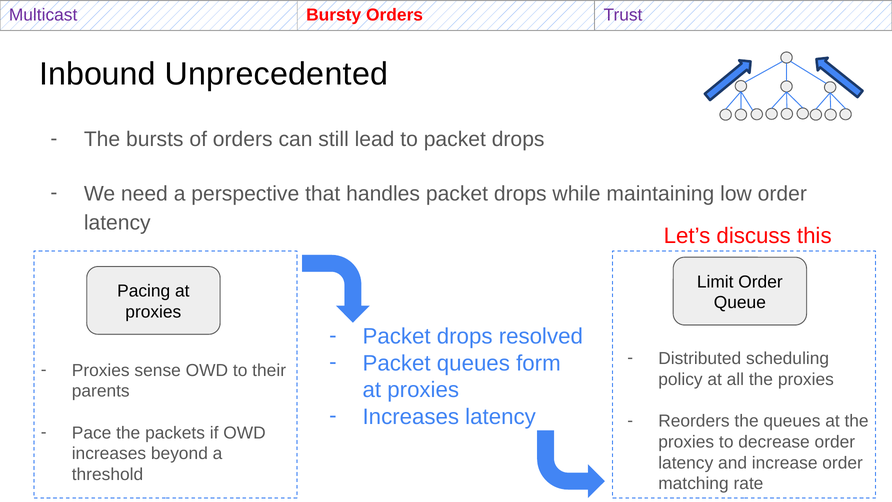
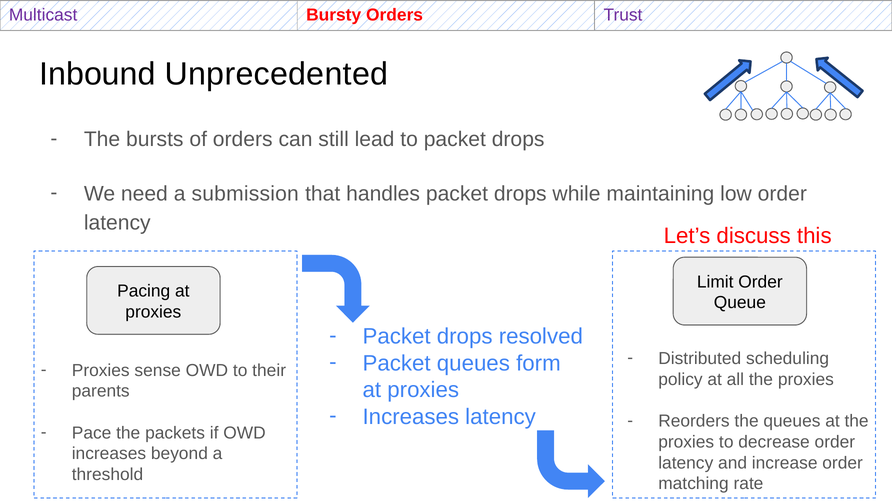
perspective: perspective -> submission
